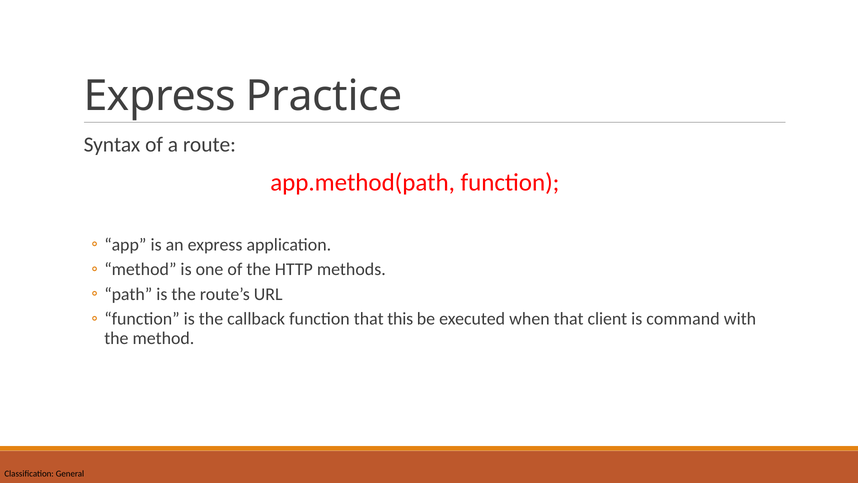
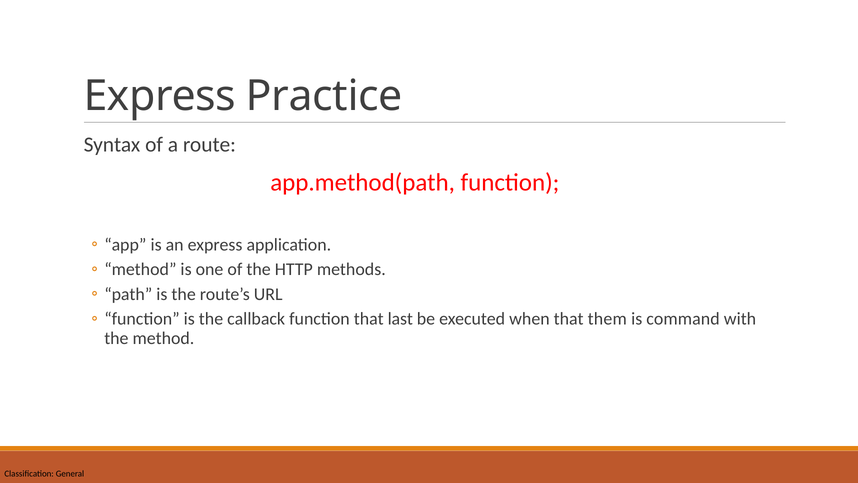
this: this -> last
client: client -> them
